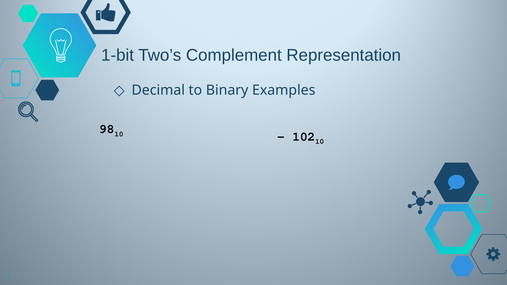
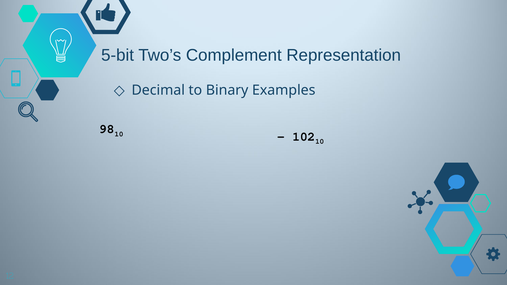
1-bit: 1-bit -> 5-bit
